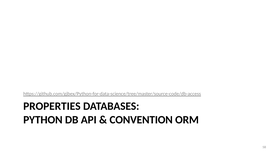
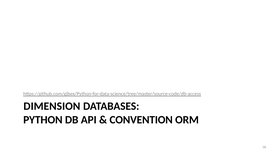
PROPERTIES: PROPERTIES -> DIMENSION
